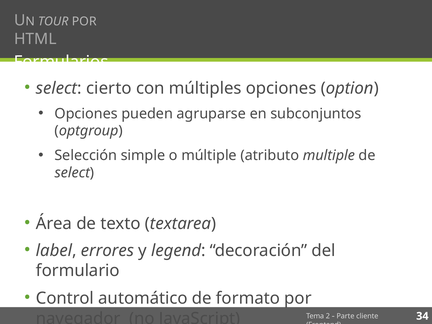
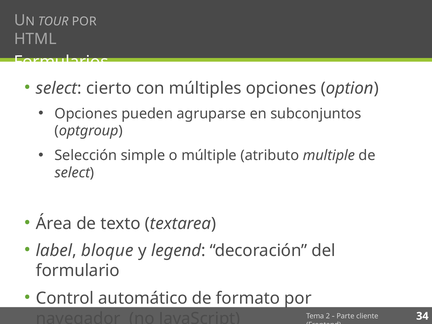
errores: errores -> bloque
